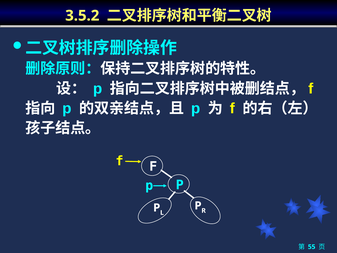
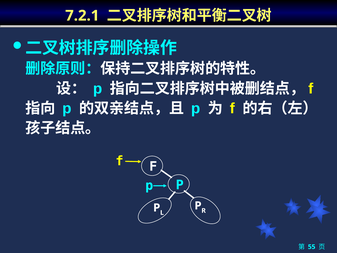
3.5.2: 3.5.2 -> 7.2.1
